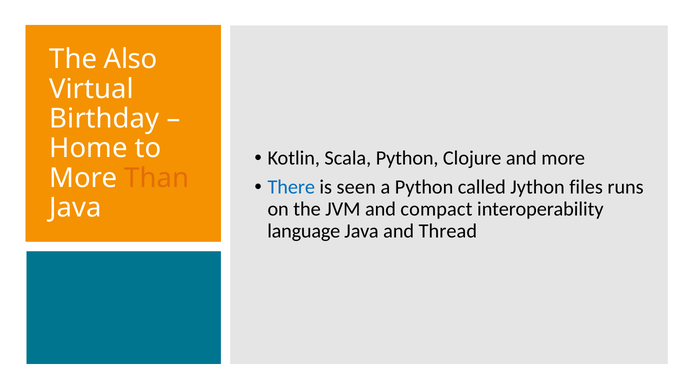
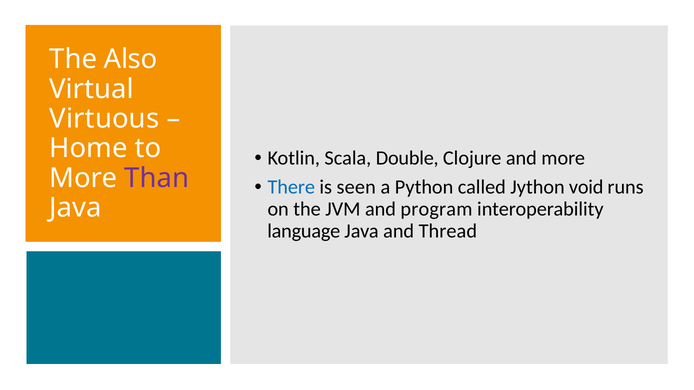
Birthday: Birthday -> Virtuous
Scala Python: Python -> Double
Than colour: orange -> purple
files: files -> void
compact: compact -> program
